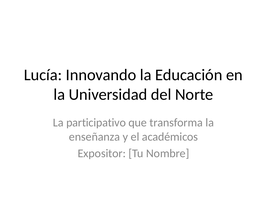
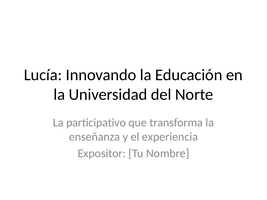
académicos: académicos -> experiencia
